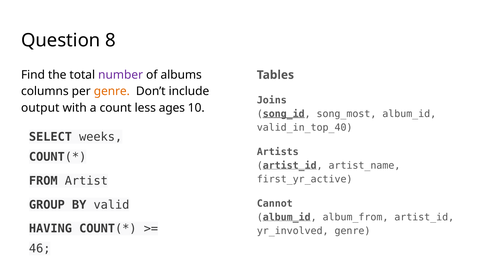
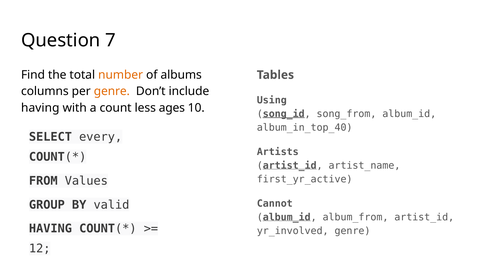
8: 8 -> 7
number colour: purple -> orange
Joins: Joins -> Using
output at (40, 108): output -> having
song_most: song_most -> song_from
valid_in_top_40: valid_in_top_40 -> album_in_top_40
weeks: weeks -> every
Artist: Artist -> Values
46: 46 -> 12
